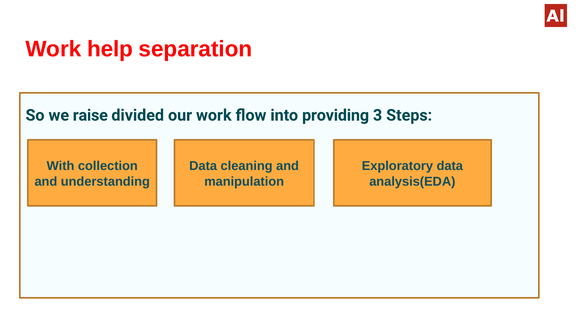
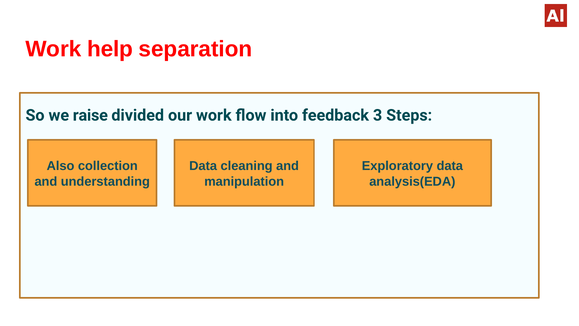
providing: providing -> feedback
With: With -> Also
